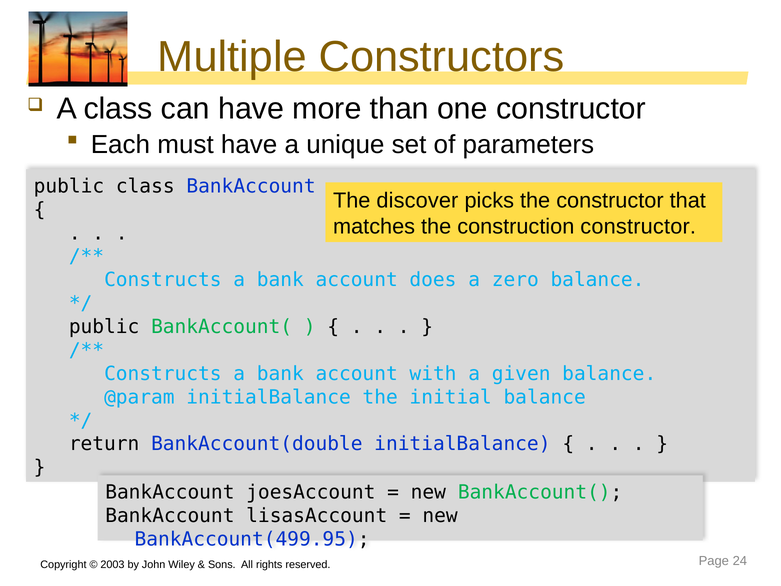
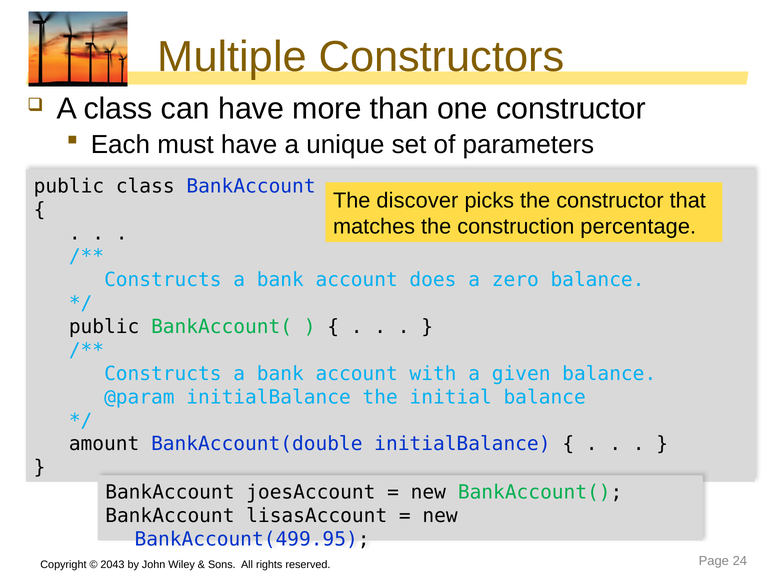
construction constructor: constructor -> percentage
return: return -> amount
2003: 2003 -> 2043
